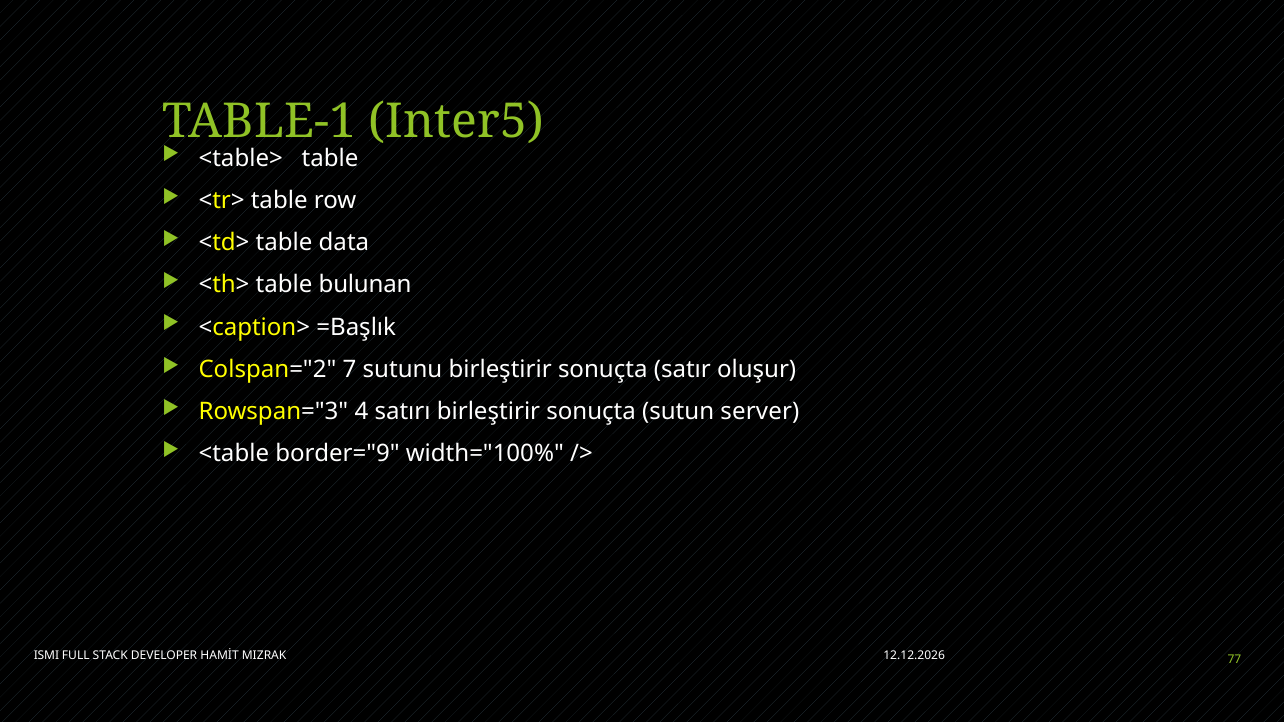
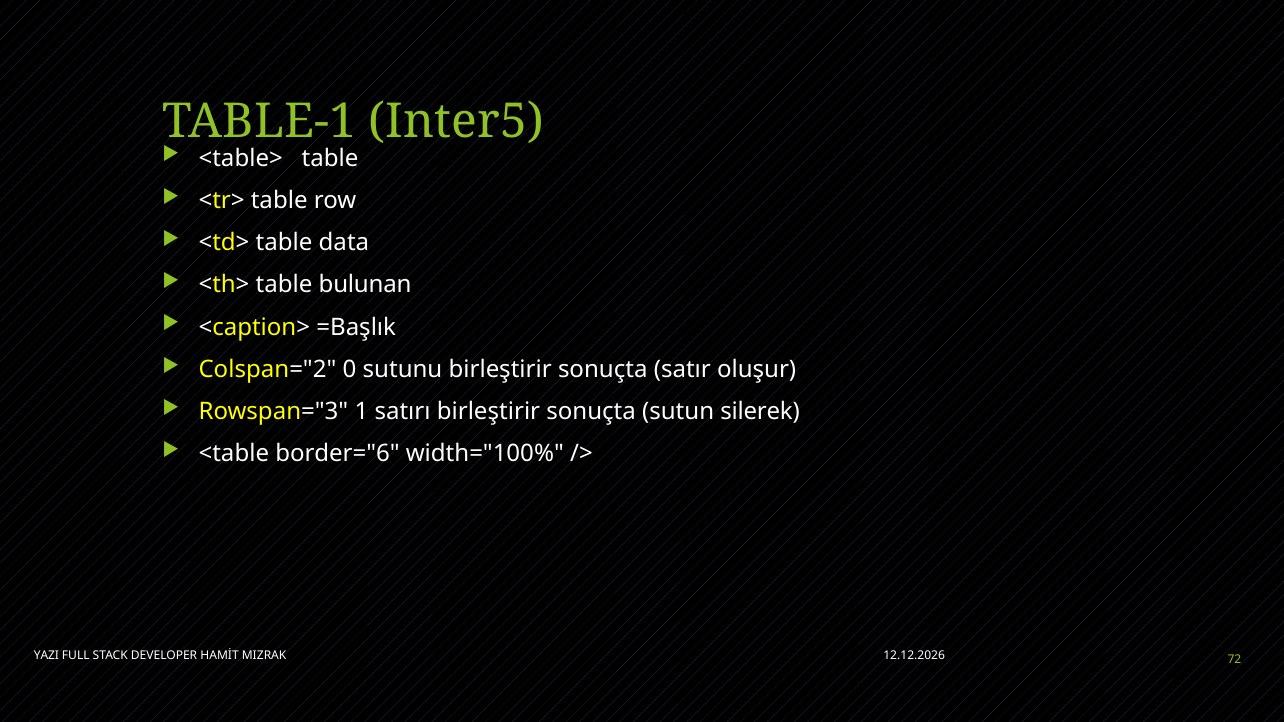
7: 7 -> 0
4: 4 -> 1
server: server -> silerek
border="9: border="9 -> border="6
ISMI: ISMI -> YAZI
77: 77 -> 72
